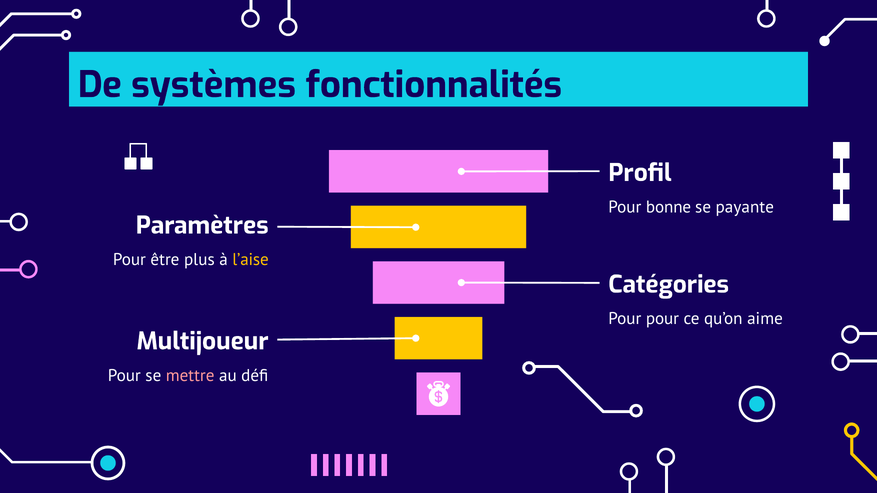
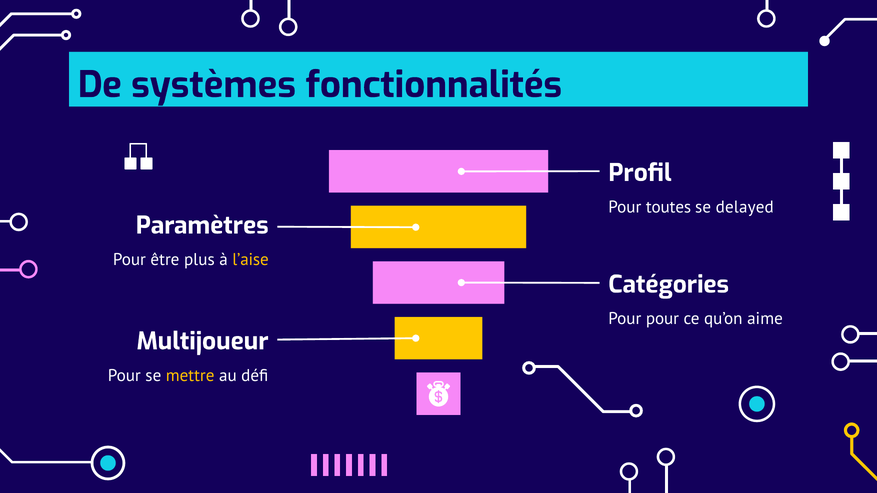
bonne: bonne -> toutes
payante: payante -> delayed
mettre colour: pink -> yellow
